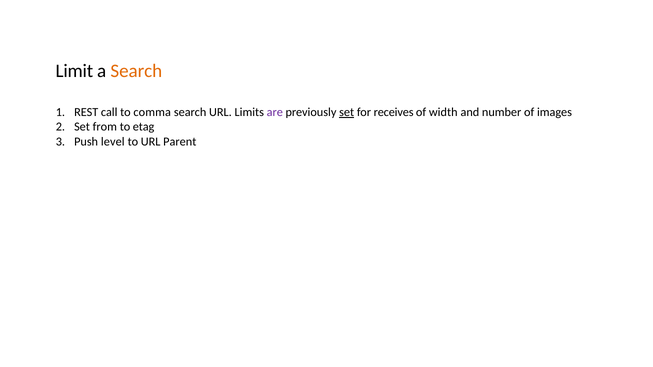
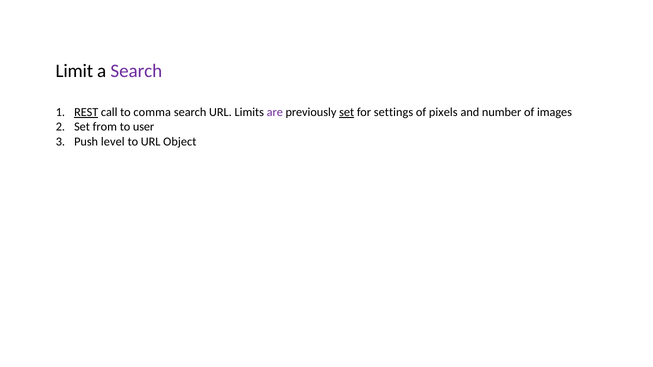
Search at (136, 71) colour: orange -> purple
REST underline: none -> present
receives: receives -> settings
width: width -> pixels
etag: etag -> user
Parent: Parent -> Object
